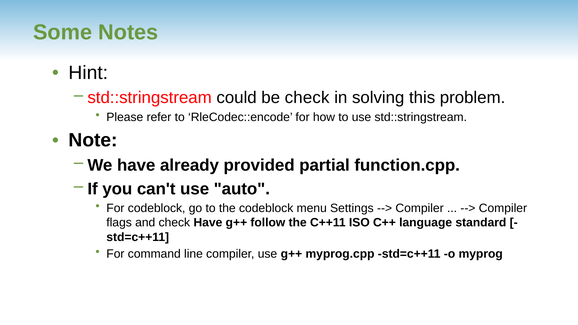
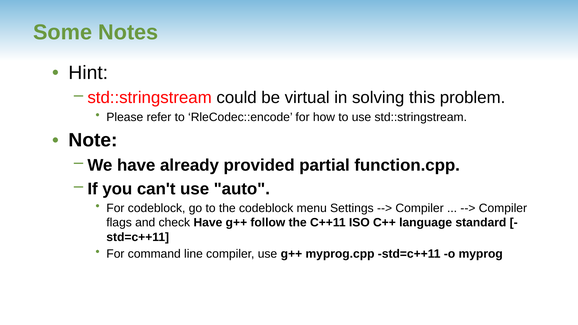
be check: check -> virtual
